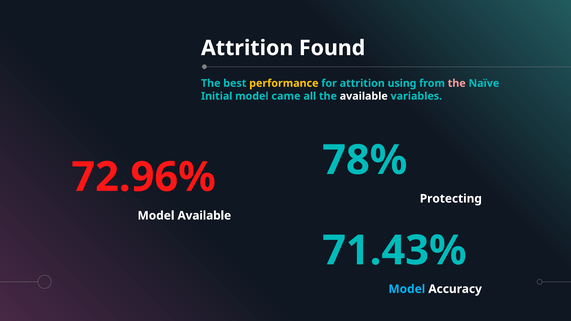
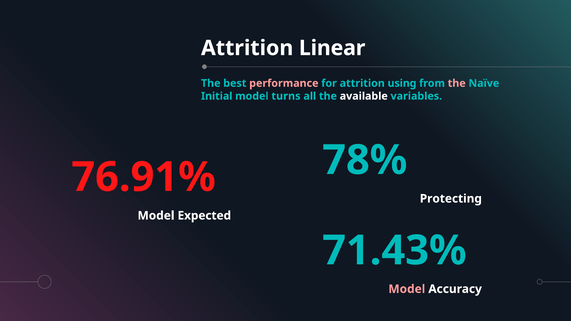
Found: Found -> Linear
performance colour: yellow -> pink
came: came -> turns
72.96%: 72.96% -> 76.91%
Model Available: Available -> Expected
Model at (407, 289) colour: light blue -> pink
